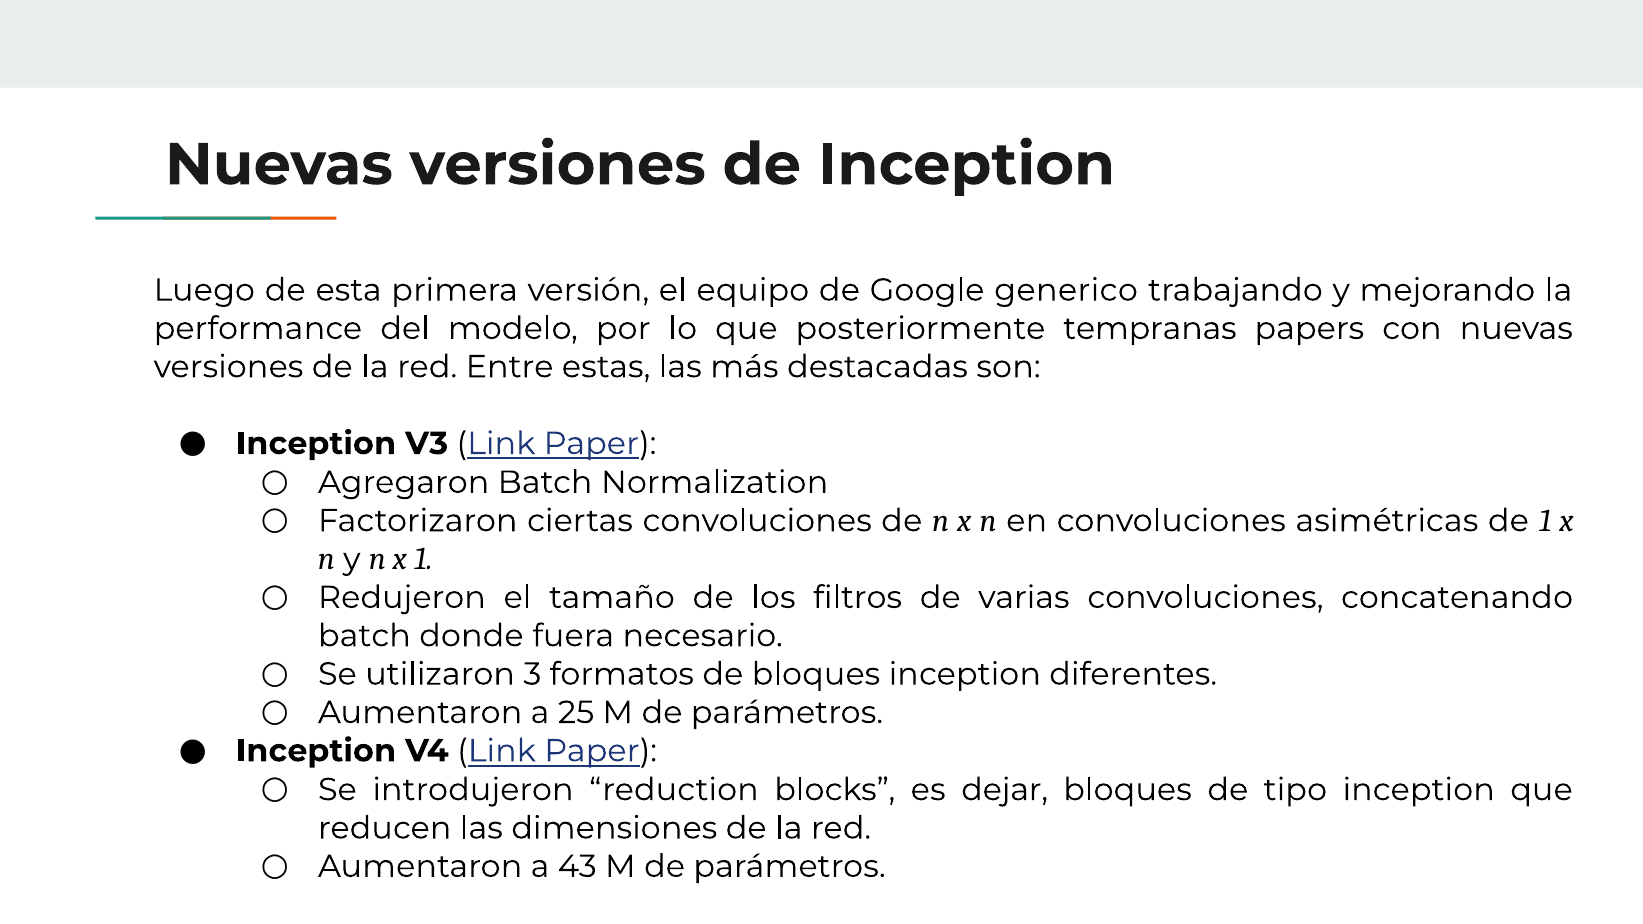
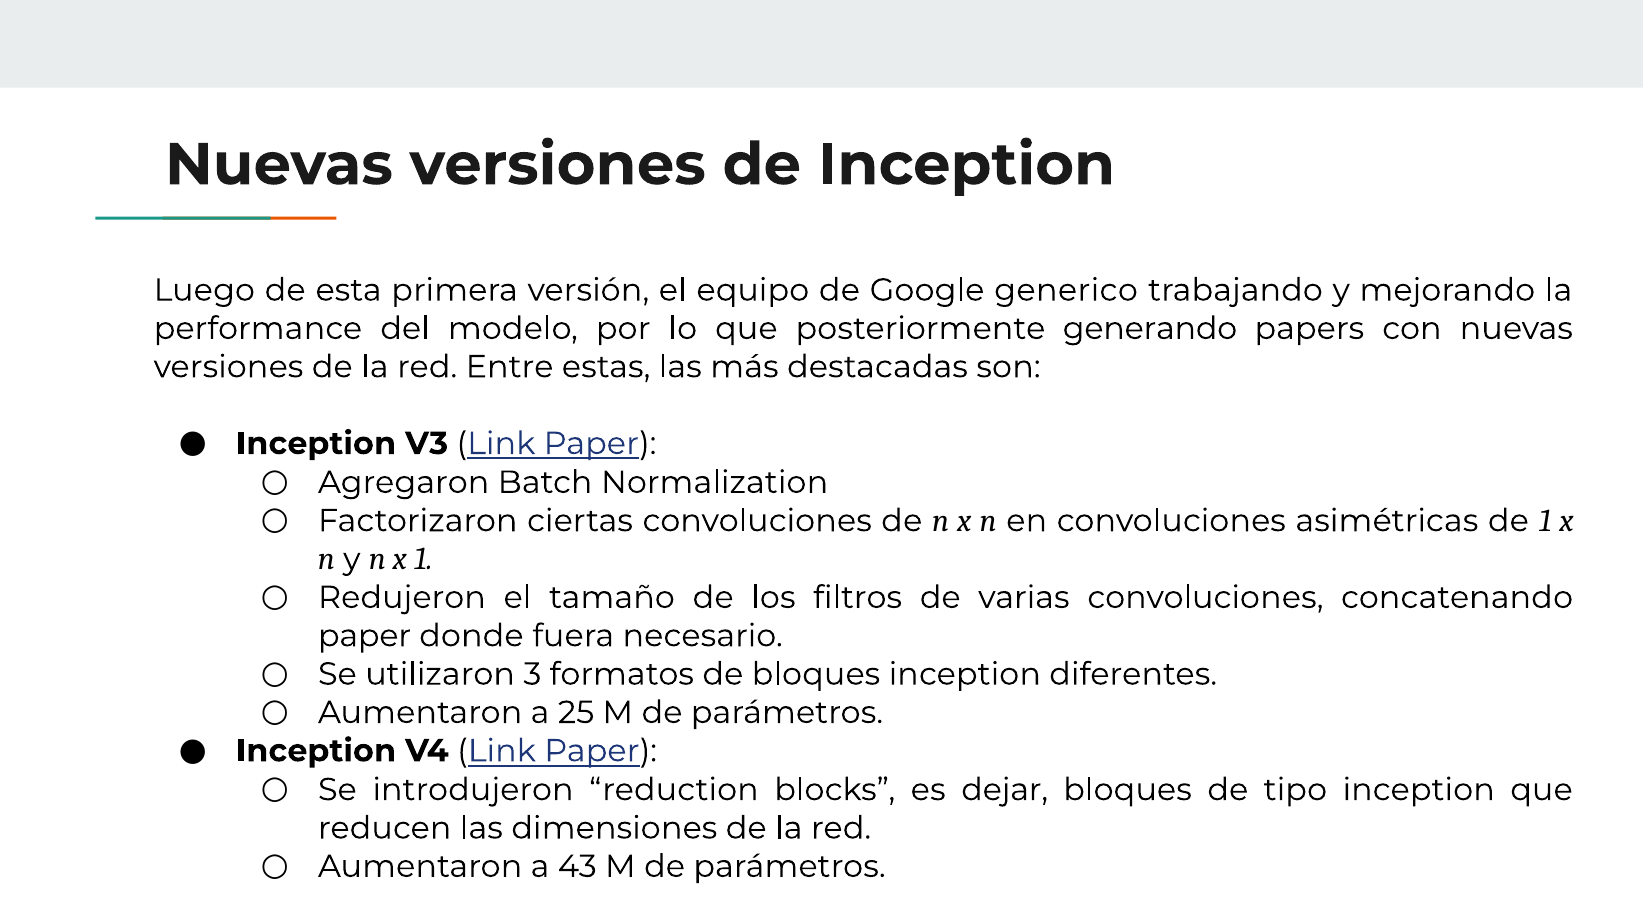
tempranas: tempranas -> generando
batch at (364, 636): batch -> paper
